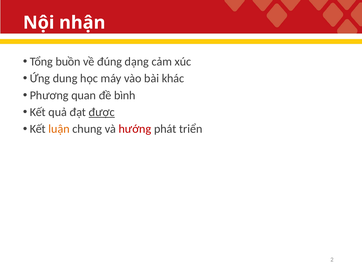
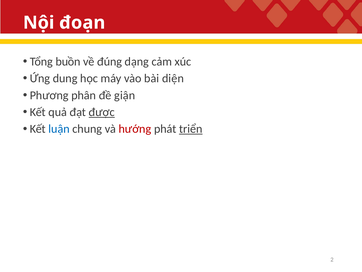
nhận: nhận -> đoạn
khác: khác -> diện
quan: quan -> phân
bình: bình -> giận
luận colour: orange -> blue
triển underline: none -> present
